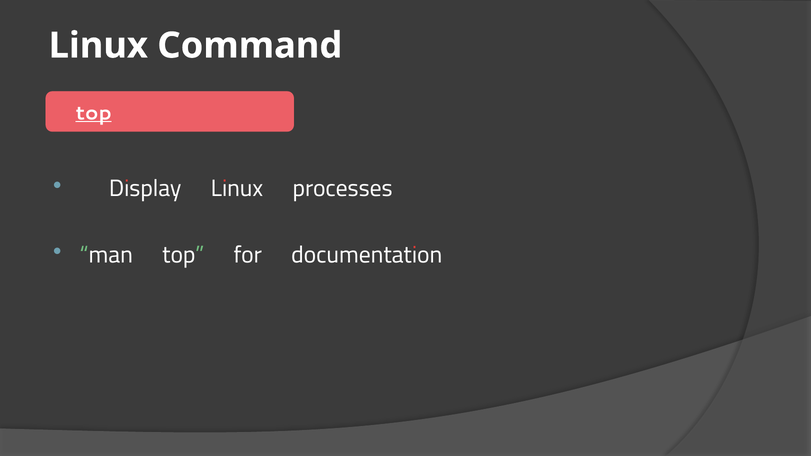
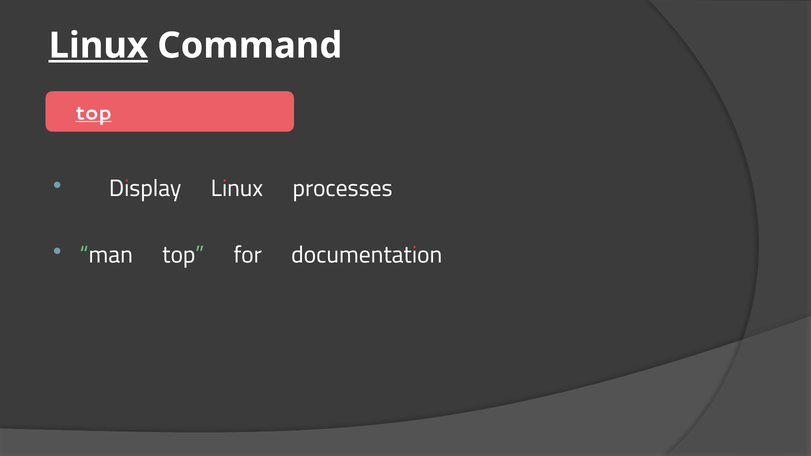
Linux underline: none -> present
